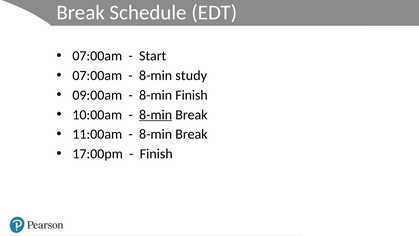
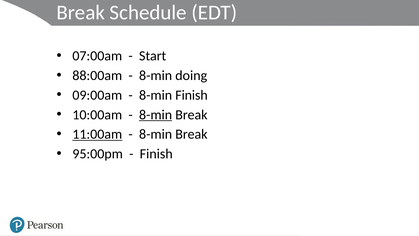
07:00am at (97, 75): 07:00am -> 88:00am
study: study -> doing
11:00am underline: none -> present
17:00pm: 17:00pm -> 95:00pm
